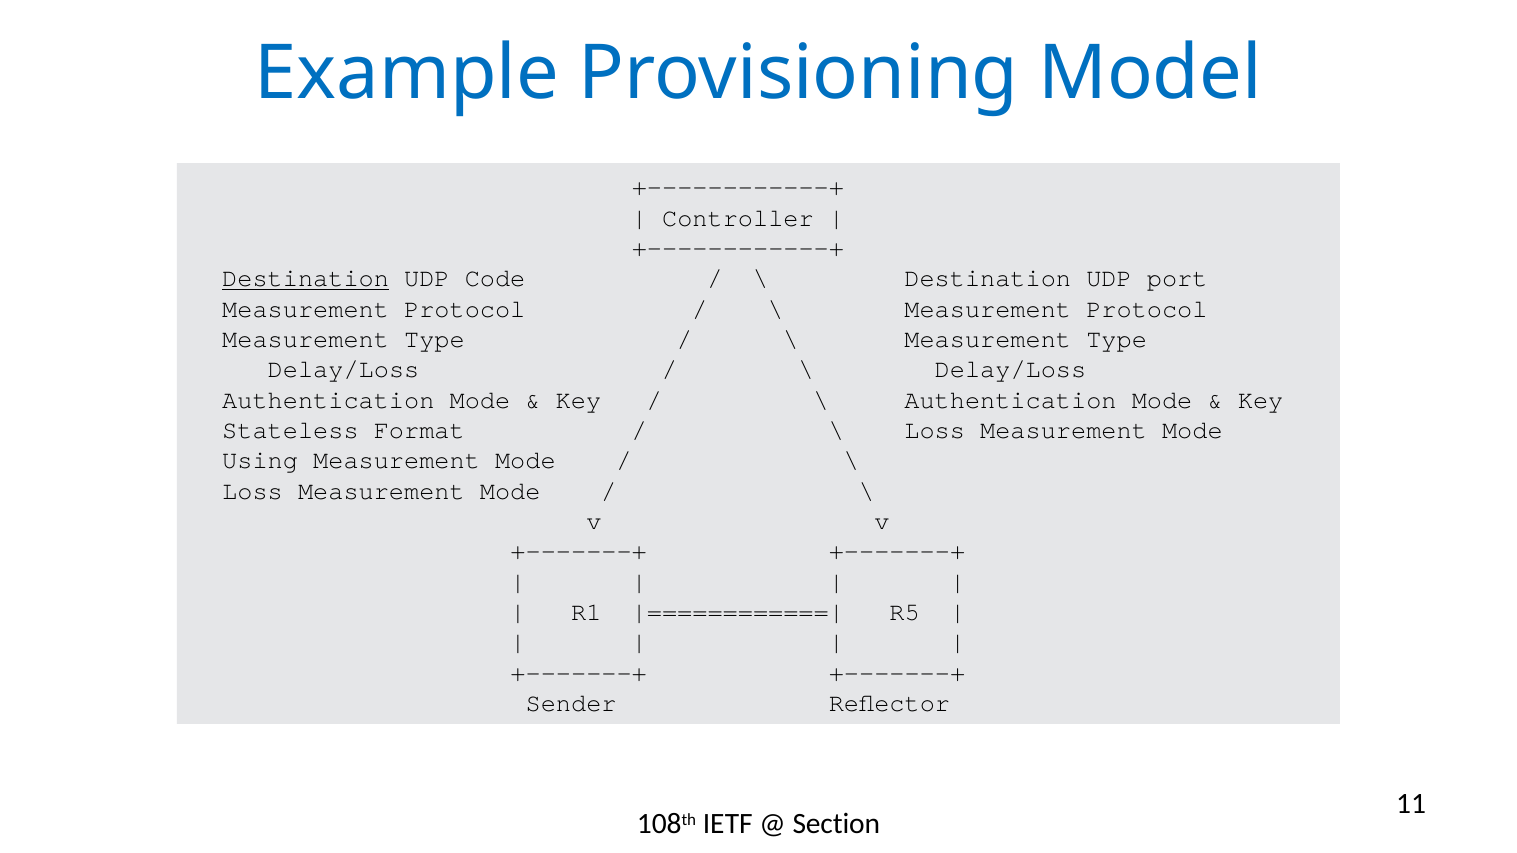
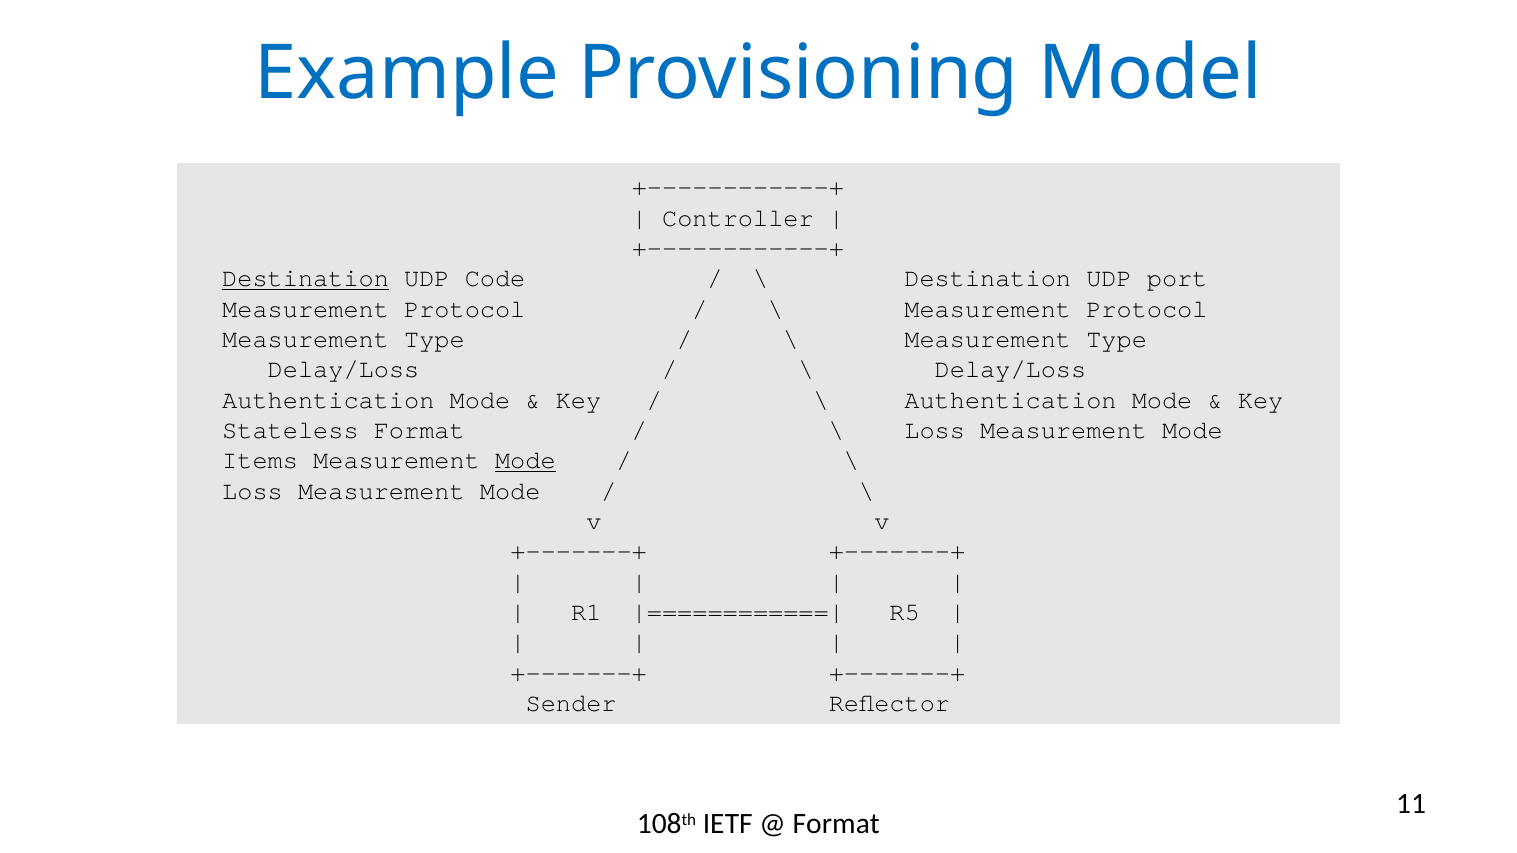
Using: Using -> Items
Mode at (525, 461) underline: none -> present
Section at (836, 825): Section -> Format
